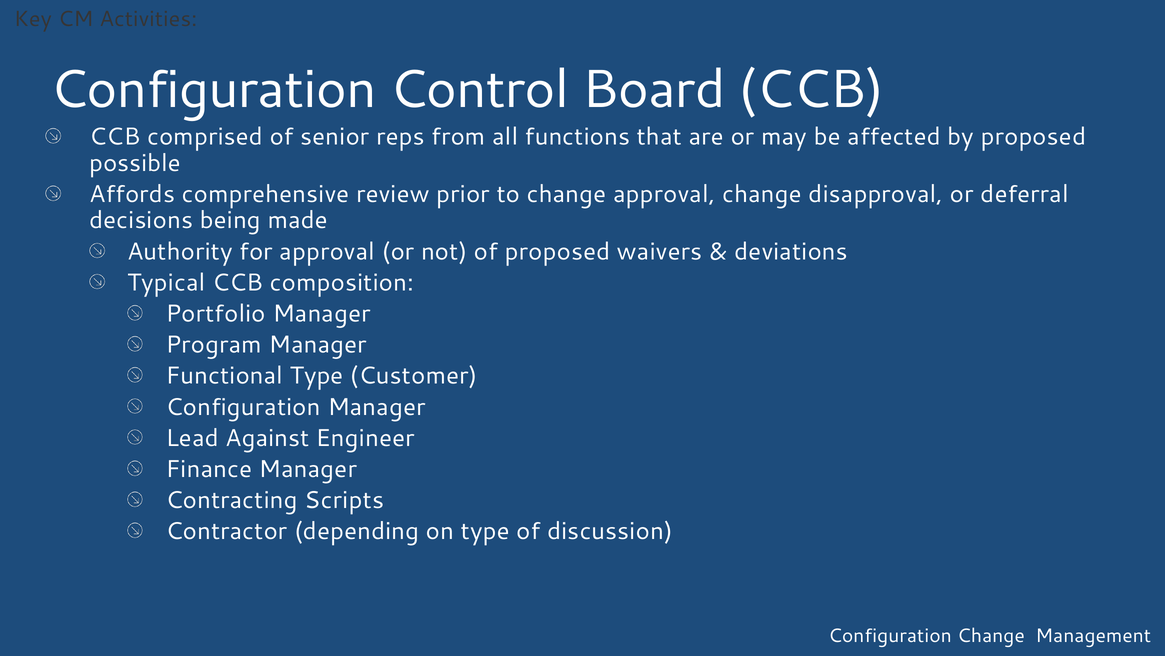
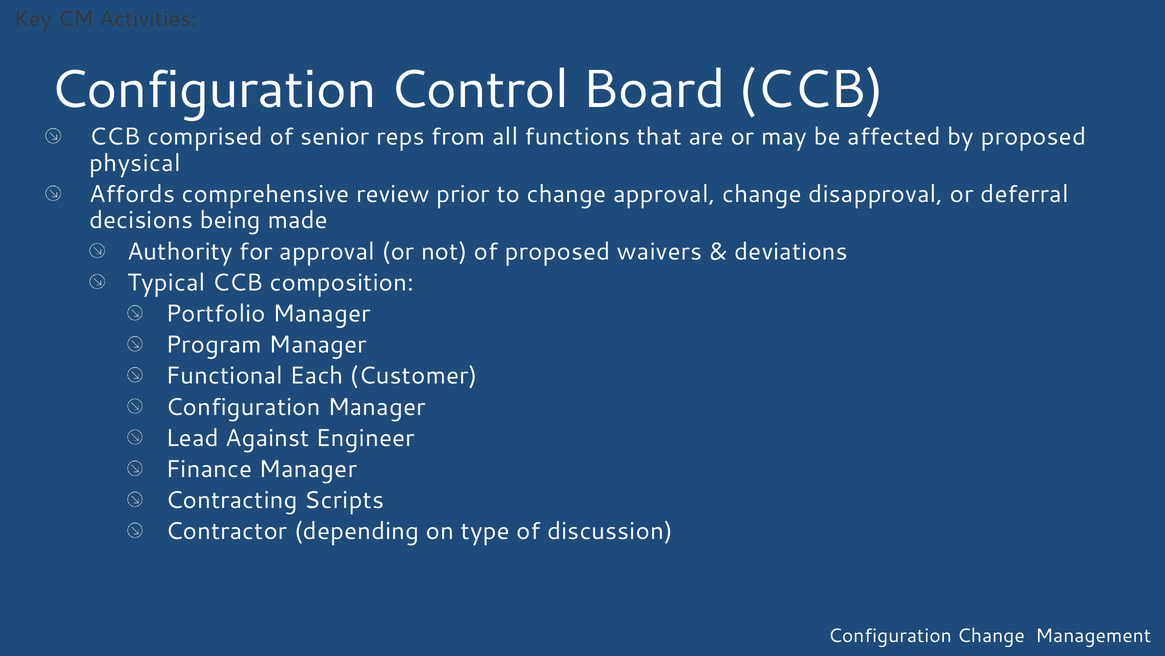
possible: possible -> physical
Functional Type: Type -> Each
